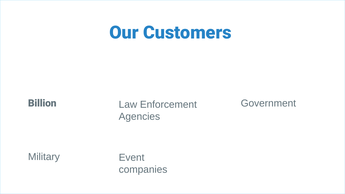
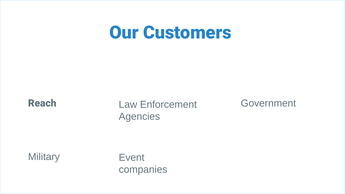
Billion: Billion -> Reach
